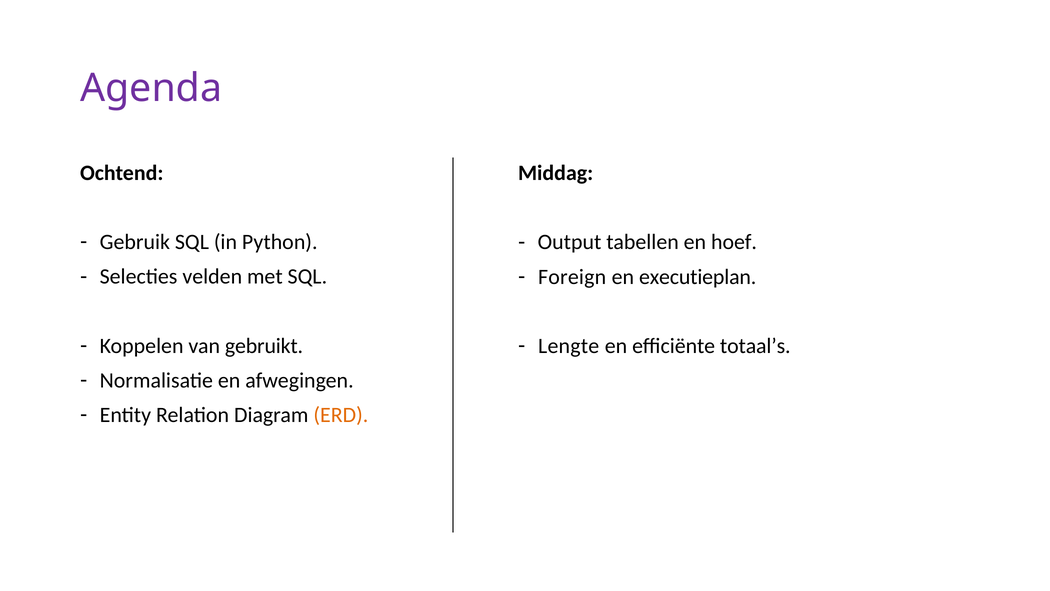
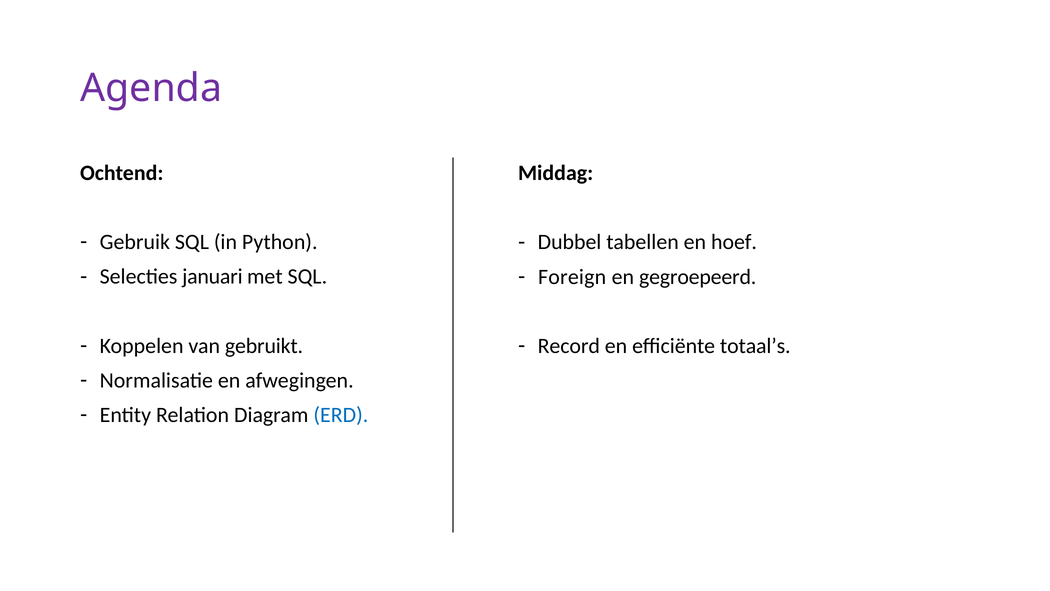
Output: Output -> Dubbel
velden: velden -> januari
executieplan: executieplan -> gegroepeerd
Lengte: Lengte -> Record
ERD colour: orange -> blue
